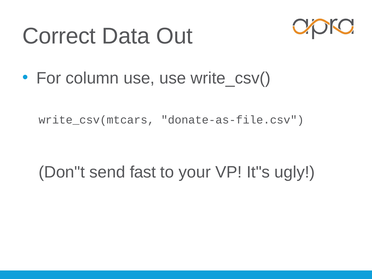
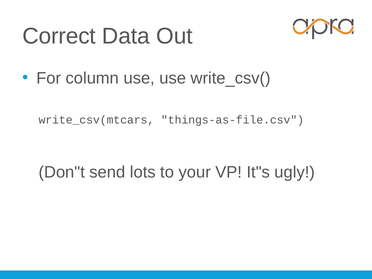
donate-as-file.csv: donate-as-file.csv -> things-as-file.csv
fast: fast -> lots
